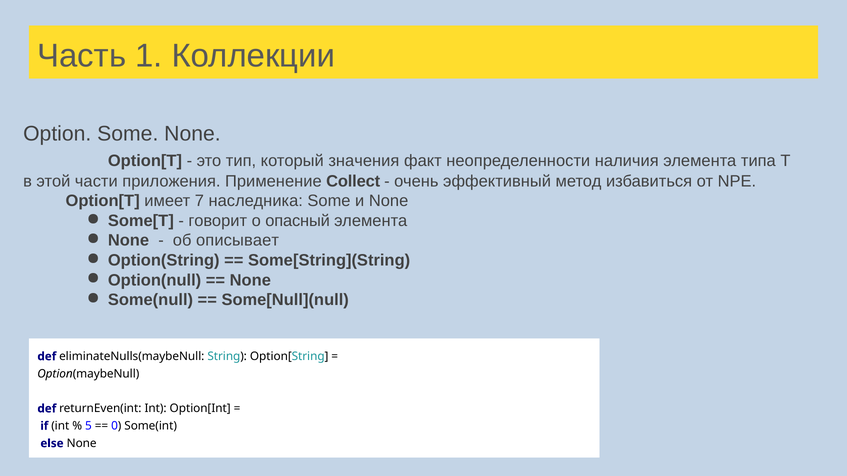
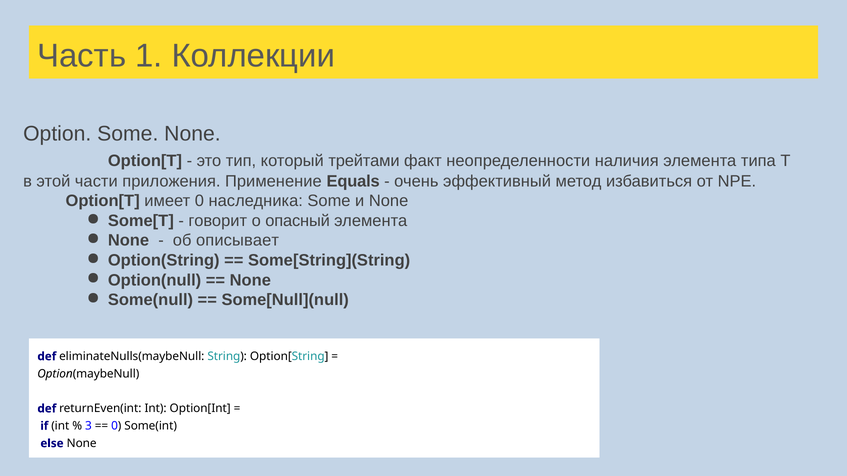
значения: значения -> трейтами
Collect: Collect -> Equals
имеет 7: 7 -> 0
5: 5 -> 3
